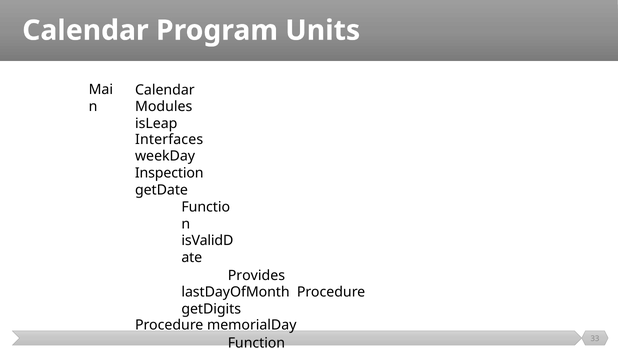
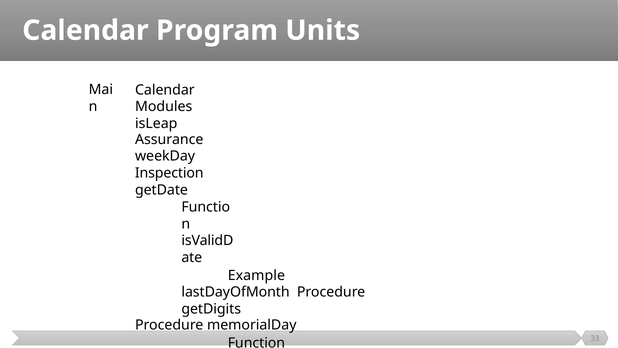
Interfaces: Interfaces -> Assurance
Provides: Provides -> Example
